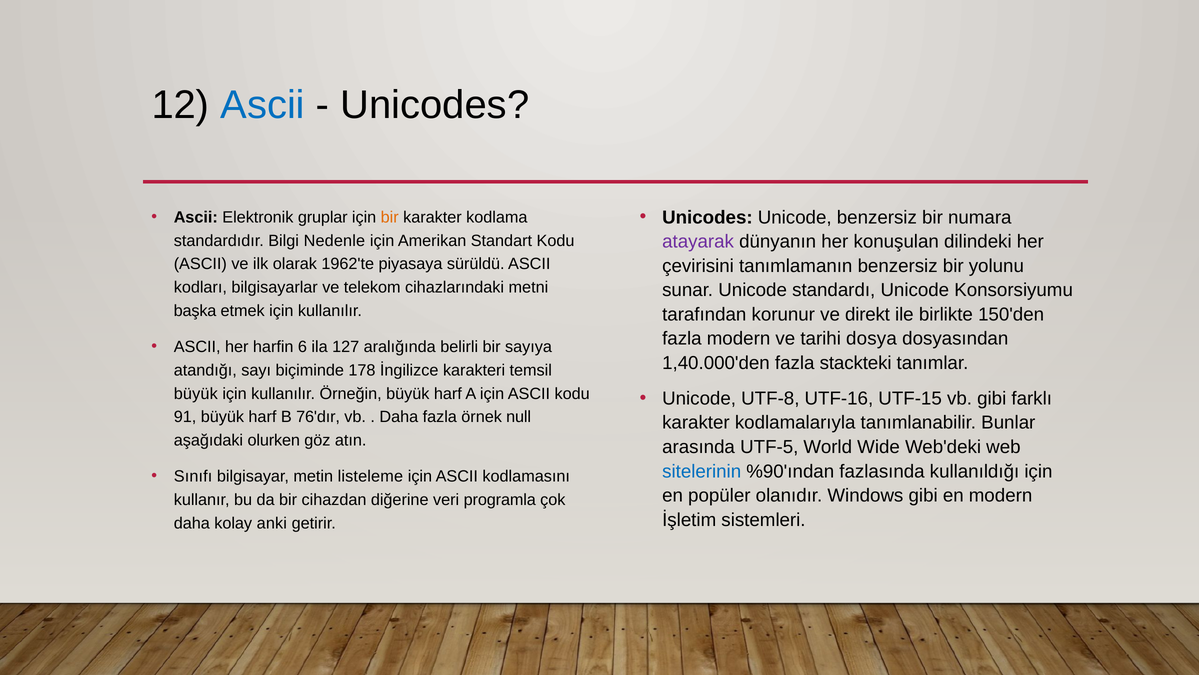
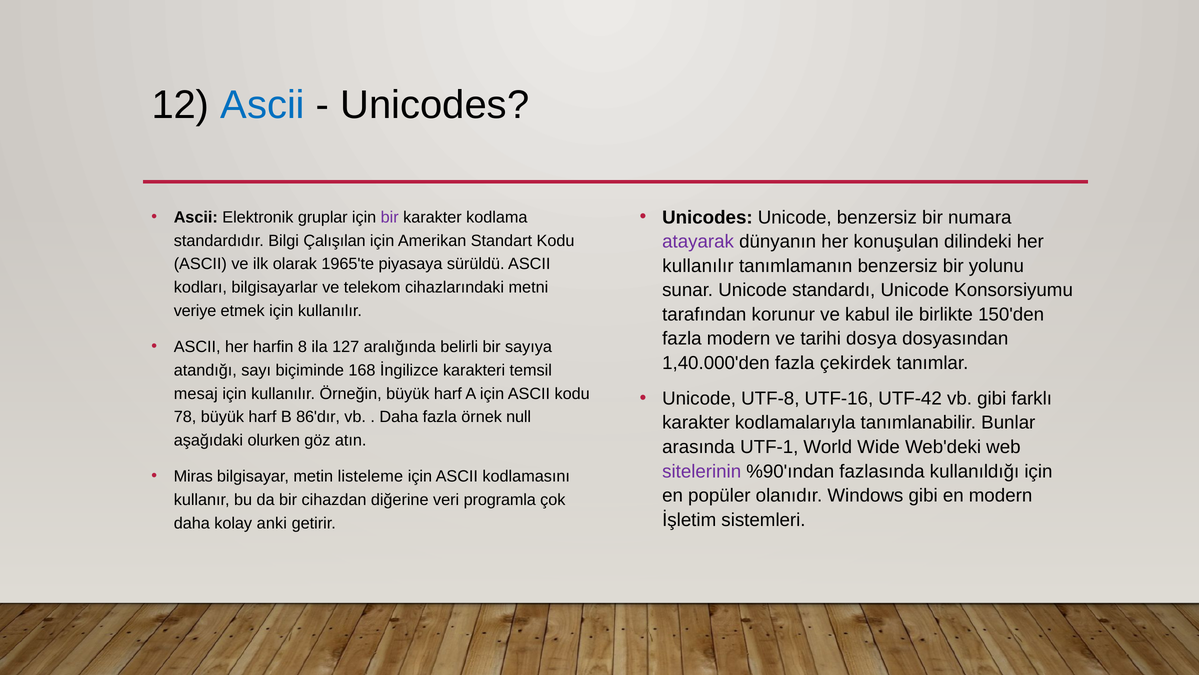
bir at (390, 217) colour: orange -> purple
Nedenle: Nedenle -> Çalışılan
1962'te: 1962'te -> 1965'te
çevirisini at (698, 266): çevirisini -> kullanılır
başka: başka -> veriye
direkt: direkt -> kabul
6: 6 -> 8
stackteki: stackteki -> çekirdek
178: 178 -> 168
büyük at (196, 393): büyük -> mesaj
UTF-15: UTF-15 -> UTF-42
91: 91 -> 78
76'dır: 76'dır -> 86'dır
UTF-5: UTF-5 -> UTF-1
sitelerinin colour: blue -> purple
Sınıfı: Sınıfı -> Miras
